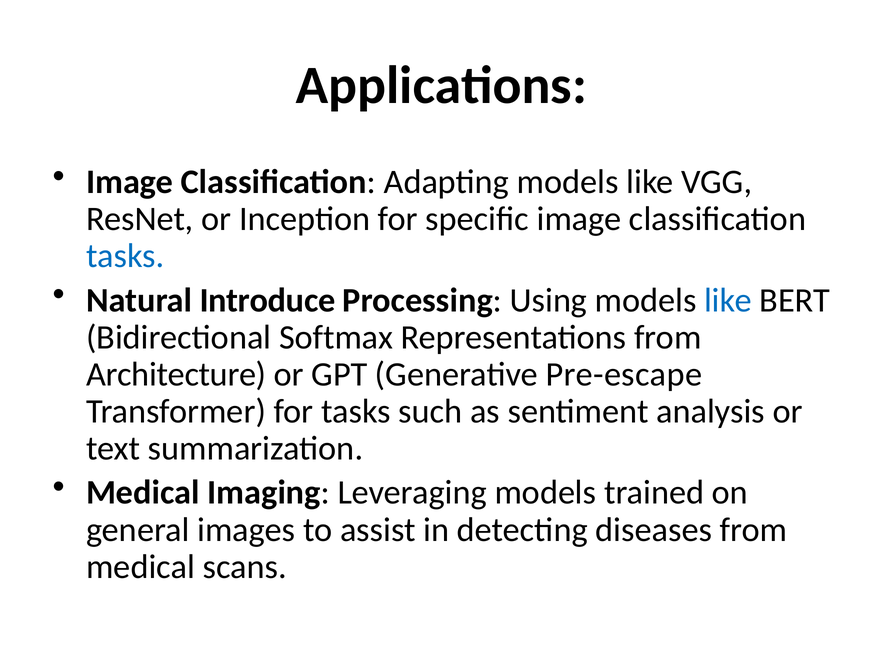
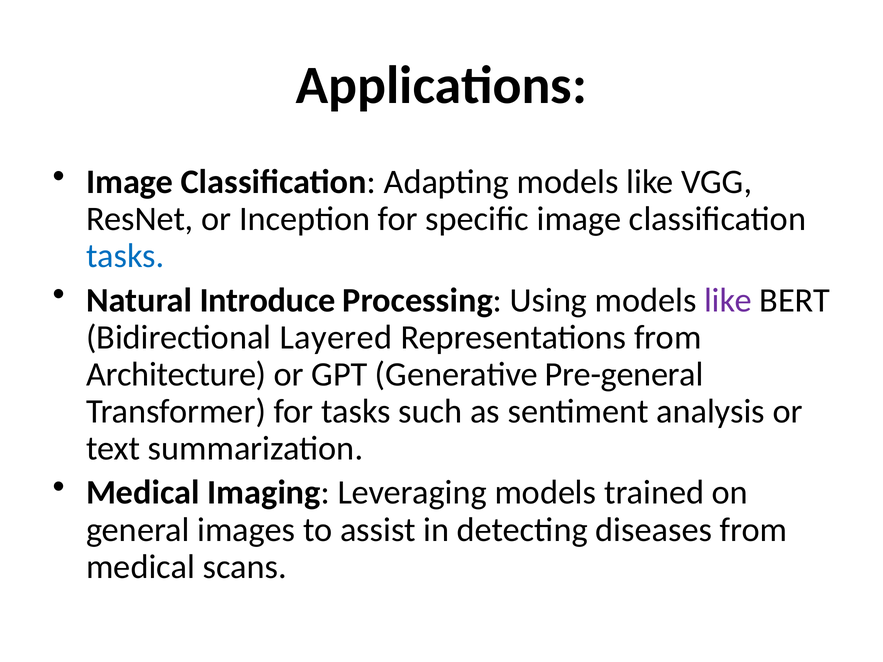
like at (728, 300) colour: blue -> purple
Softmax: Softmax -> Layered
Pre-escape: Pre-escape -> Pre-general
